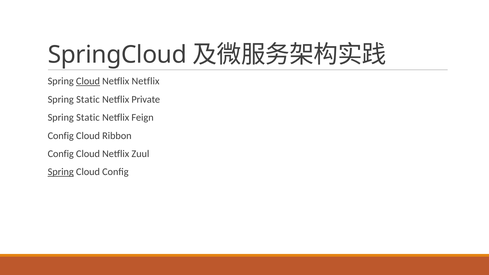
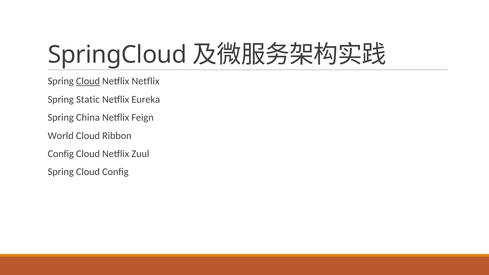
Private: Private -> Eureka
Static at (88, 118): Static -> China
Config at (61, 136): Config -> World
Spring at (61, 172) underline: present -> none
